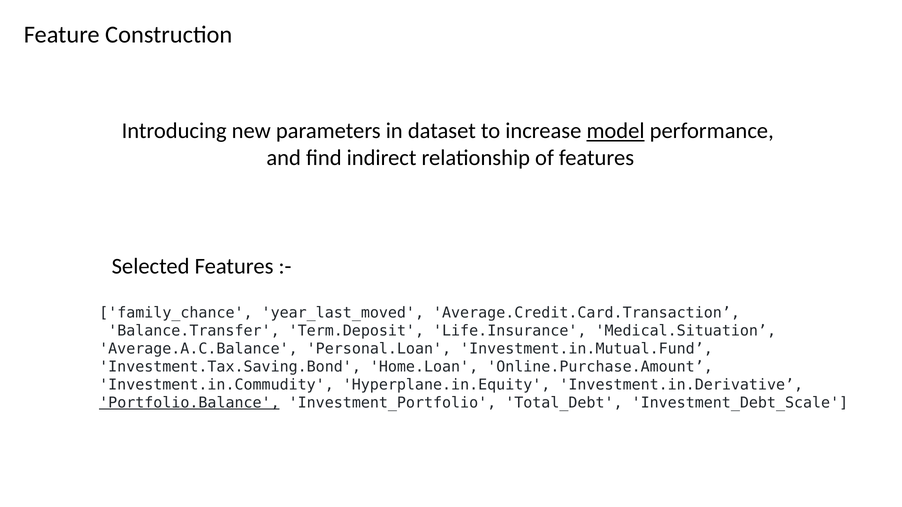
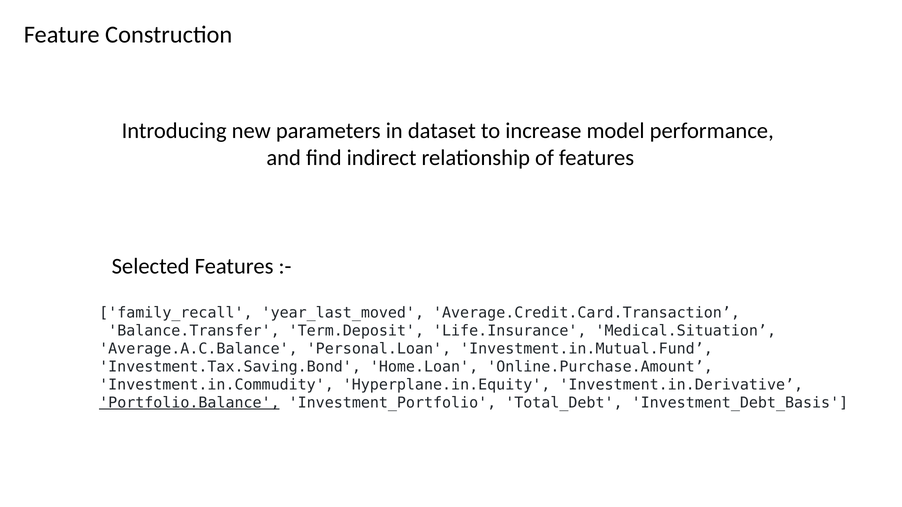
model underline: present -> none
family_chance: family_chance -> family_recall
Investment_Debt_Scale: Investment_Debt_Scale -> Investment_Debt_Basis
